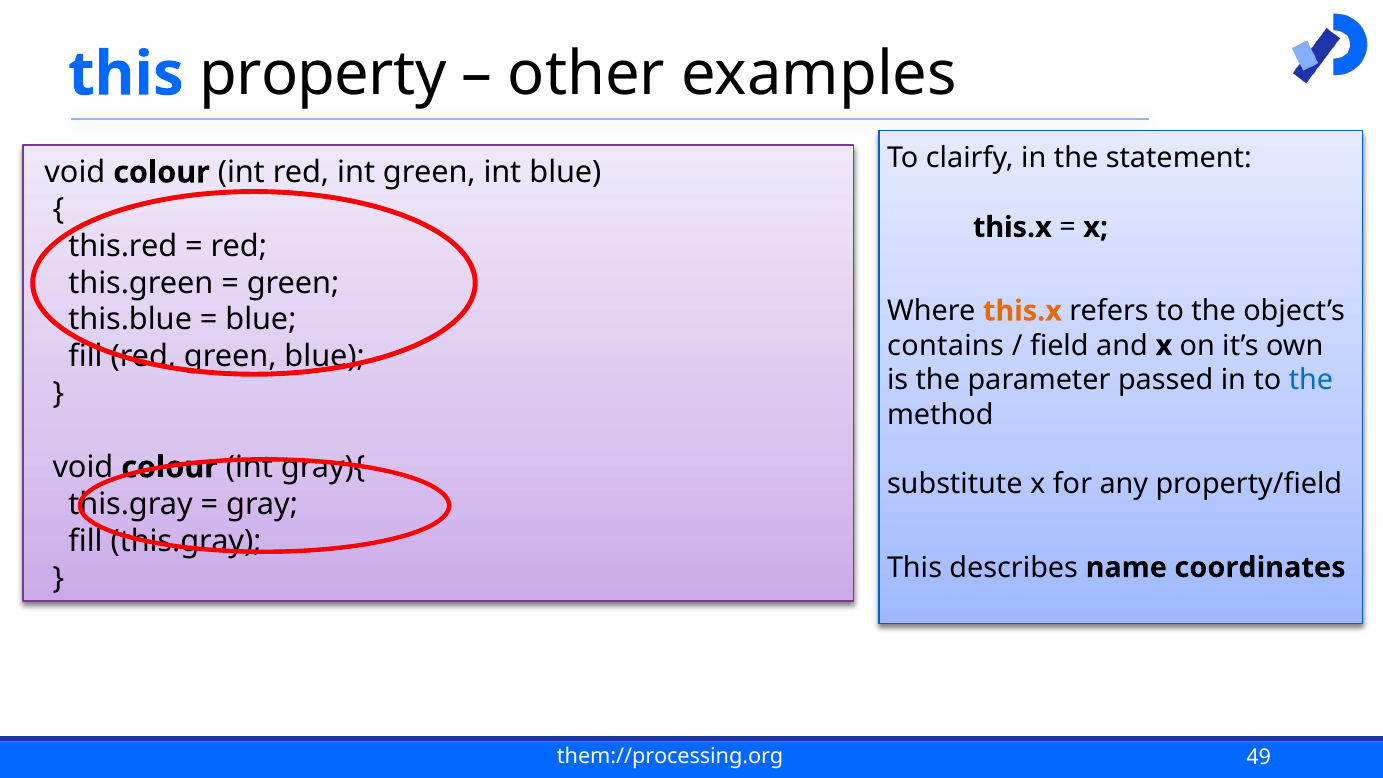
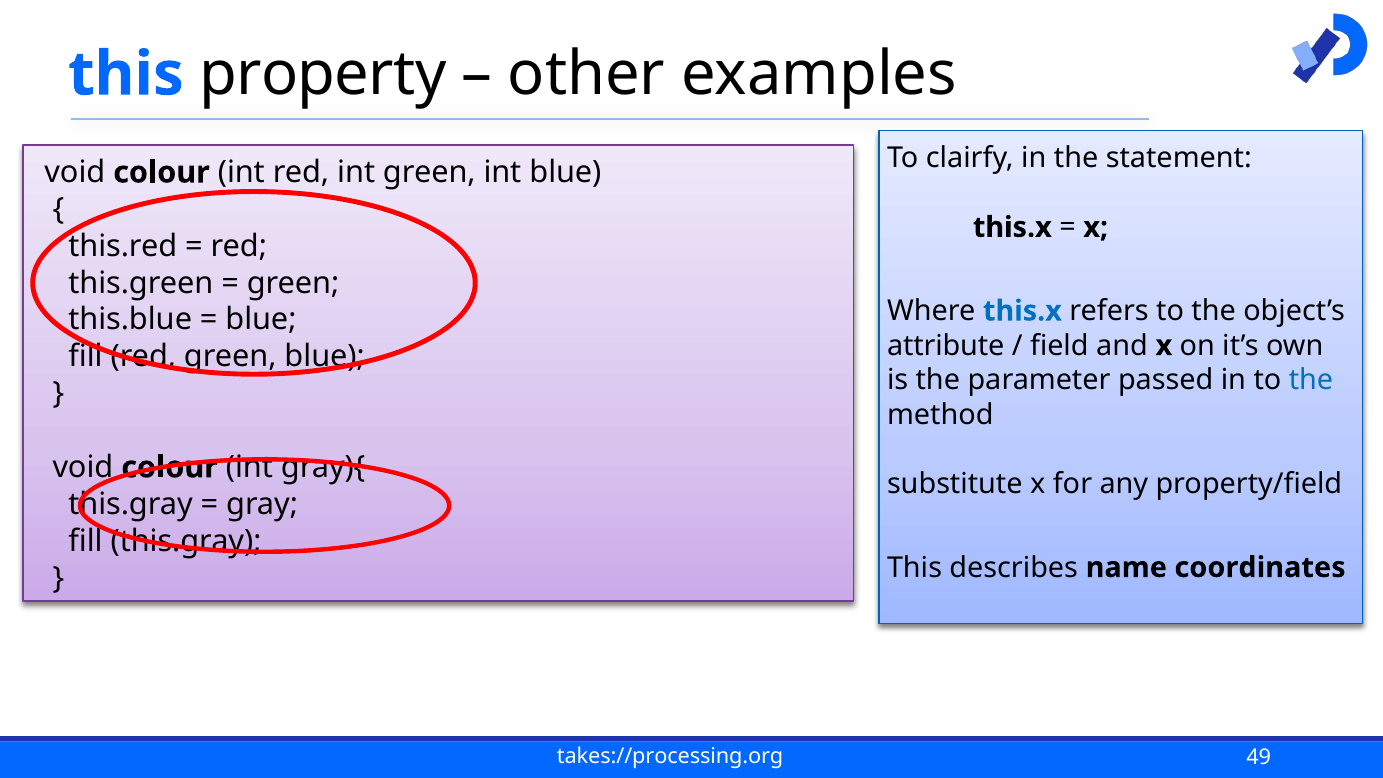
this.x at (1022, 311) colour: orange -> blue
contains: contains -> attribute
them://processing.org: them://processing.org -> takes://processing.org
